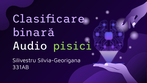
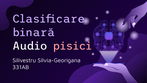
pisici colour: light green -> pink
